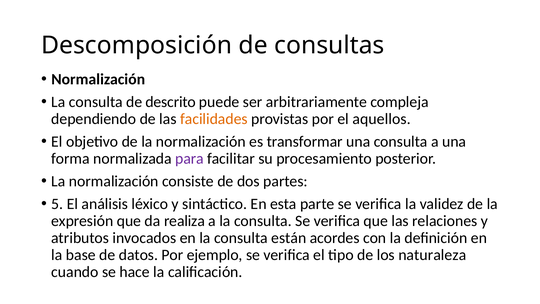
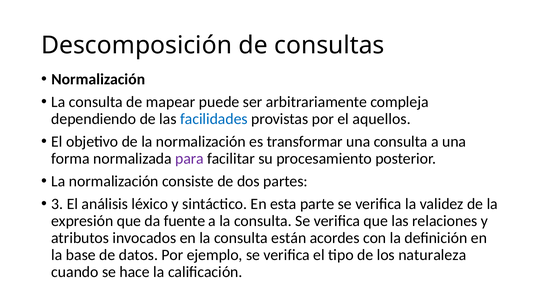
descrito: descrito -> mapear
facilidades colour: orange -> blue
5: 5 -> 3
realiza: realiza -> fuente
